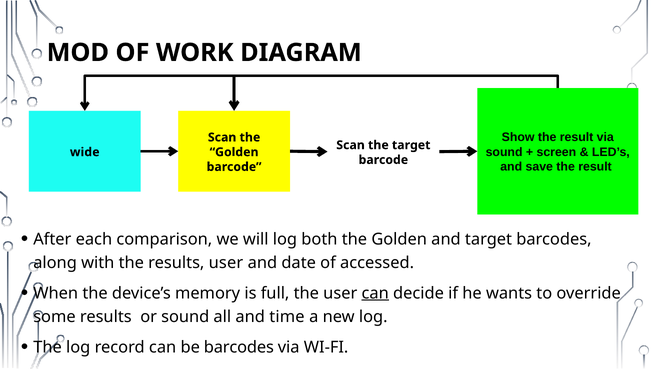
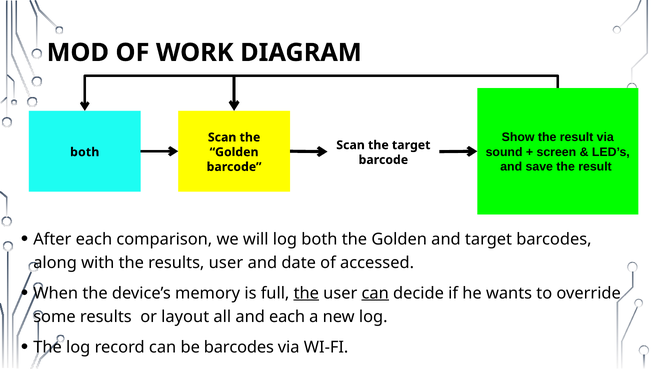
wide at (85, 152): wide -> both
the at (306, 294) underline: none -> present
or sound: sound -> layout
and time: time -> each
